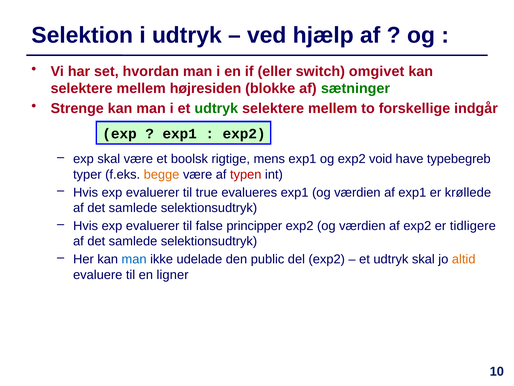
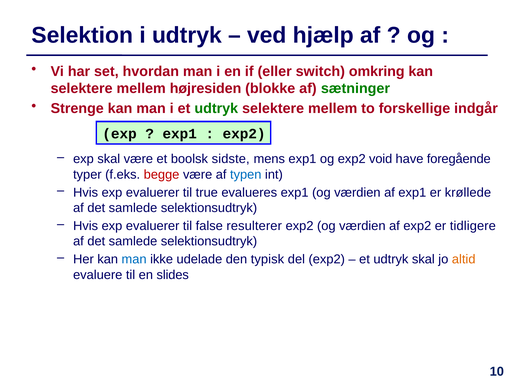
omgivet: omgivet -> omkring
rigtige: rigtige -> sidste
typebegreb: typebegreb -> foregående
begge colour: orange -> red
typen colour: red -> blue
principper: principper -> resulterer
public: public -> typisk
ligner: ligner -> slides
